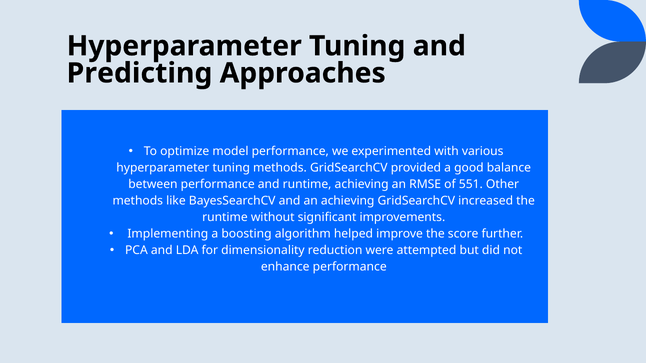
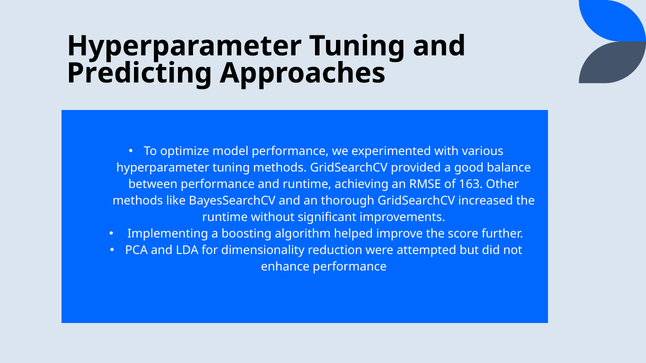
551: 551 -> 163
an achieving: achieving -> thorough
